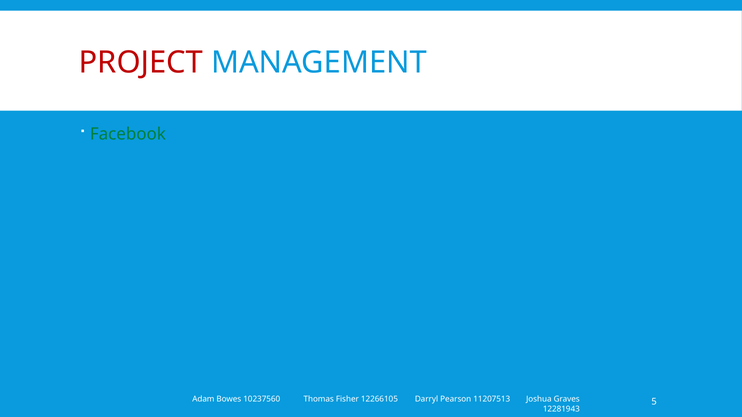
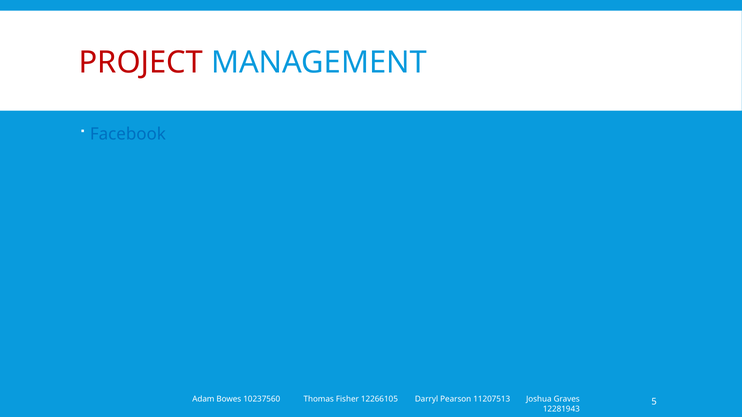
Facebook colour: green -> blue
